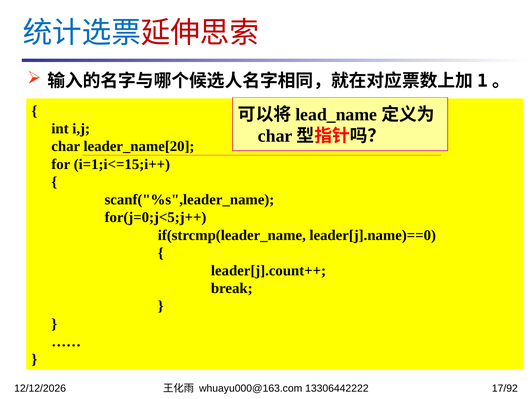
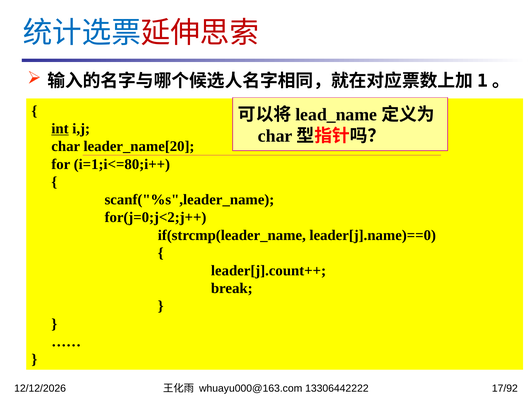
int underline: none -> present
i=1;i<=15;i++: i=1;i<=15;i++ -> i=1;i<=80;i++
for(j=0;j<5;j++: for(j=0;j<5;j++ -> for(j=0;j<2;j++
